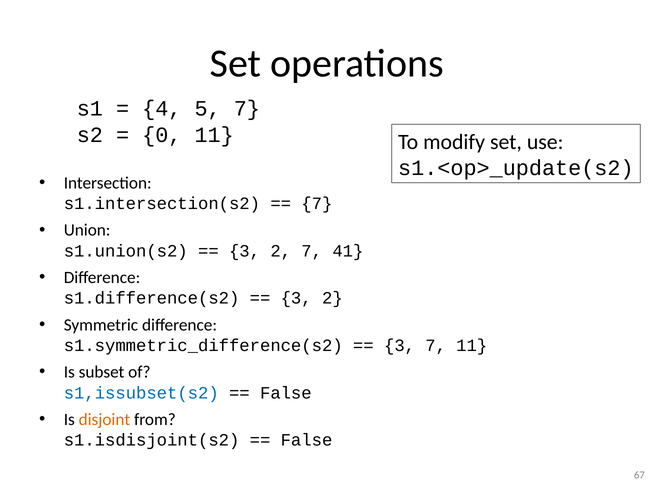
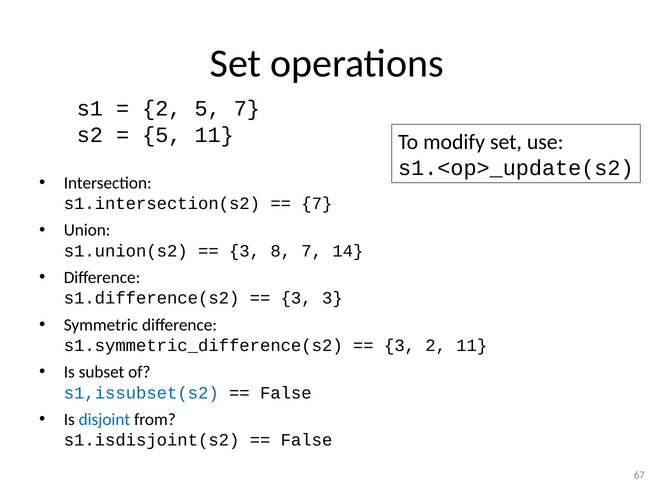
4 at (162, 109): 4 -> 2
0 at (162, 135): 0 -> 5
2 at (281, 251): 2 -> 8
41: 41 -> 14
2 at (332, 298): 2 -> 3
3 7: 7 -> 2
disjoint colour: orange -> blue
